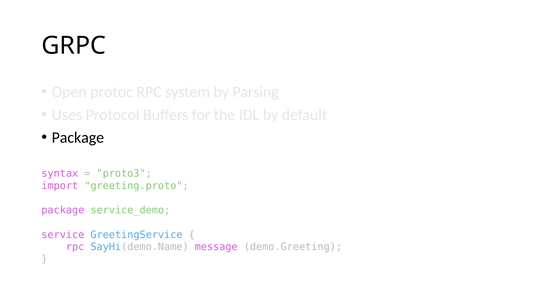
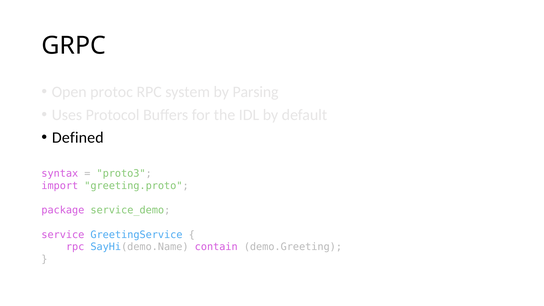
Package at (78, 138): Package -> Defined
message: message -> contain
